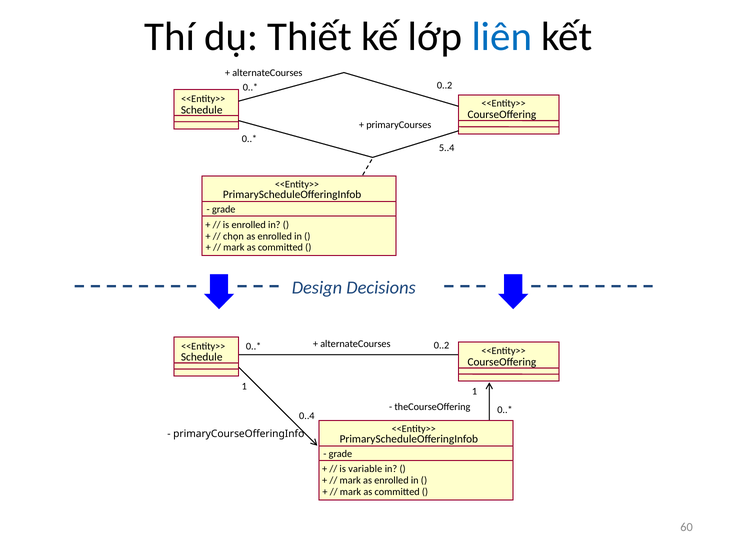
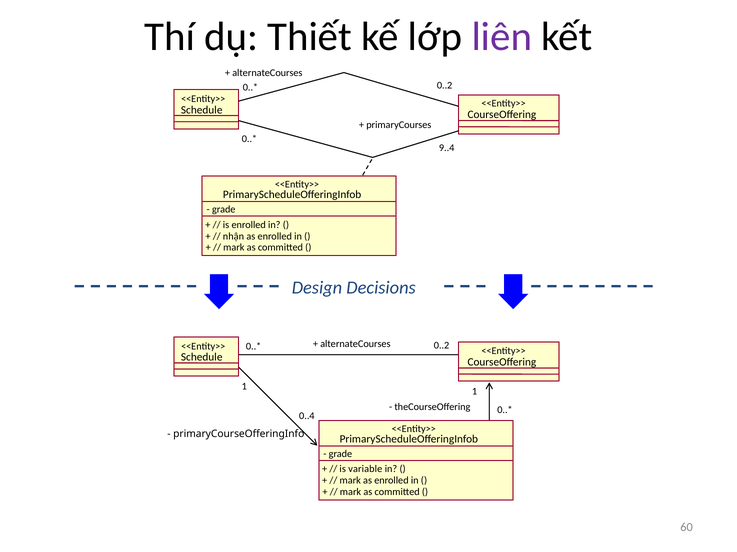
liên colour: blue -> purple
5..4: 5..4 -> 9..4
chọn: chọn -> nhận
